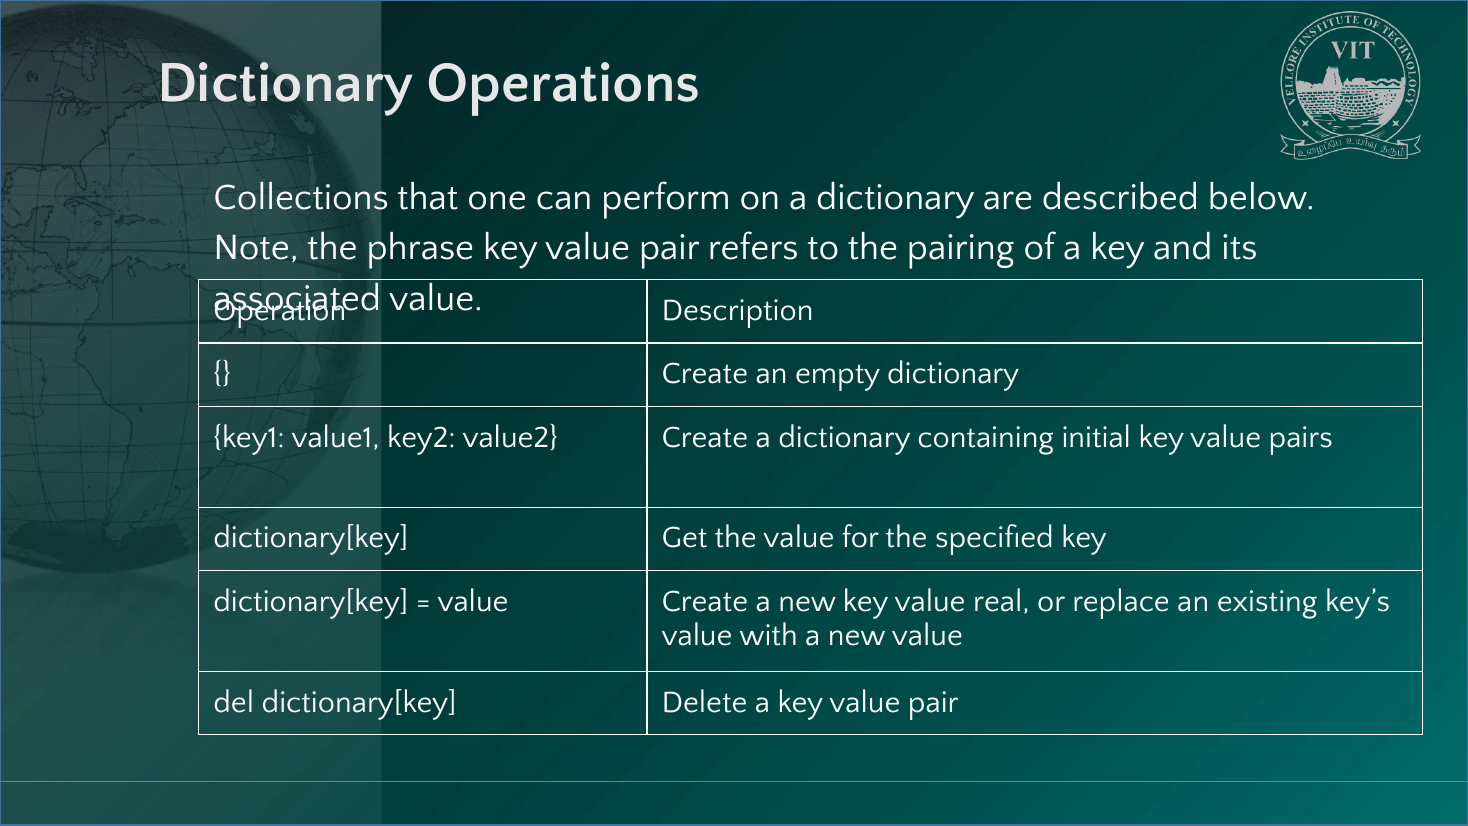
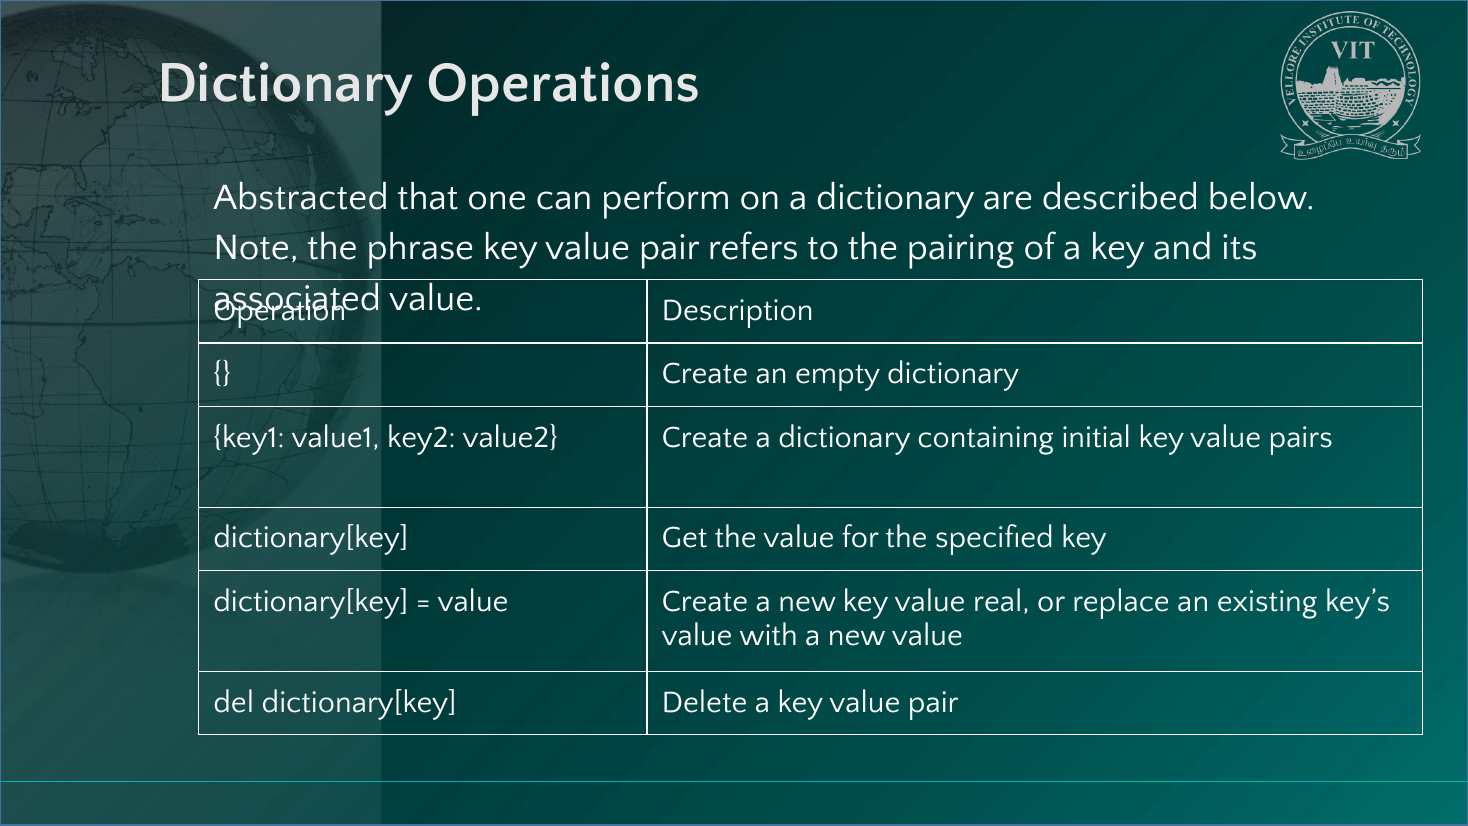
Collections: Collections -> Abstracted
